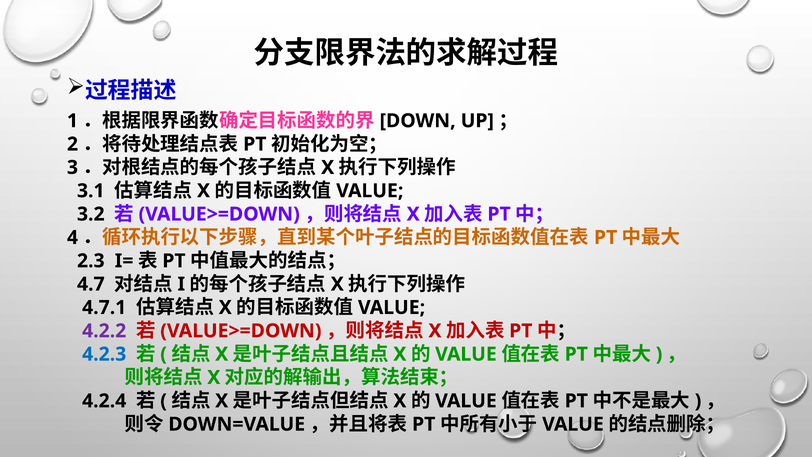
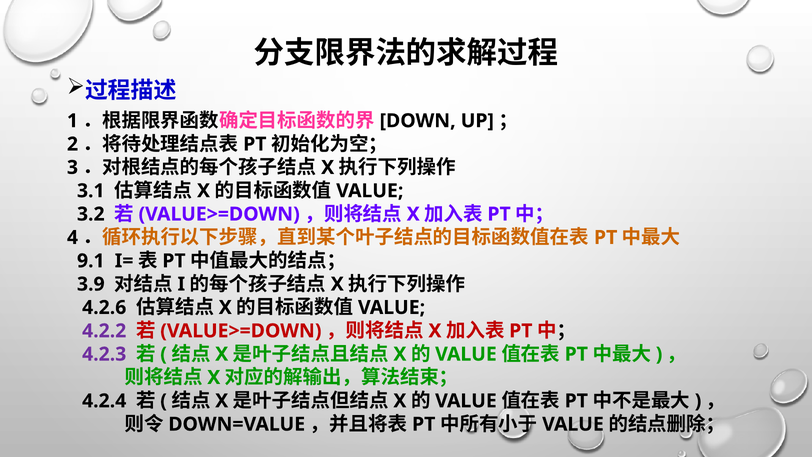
2.3: 2.3 -> 9.1
4.7: 4.7 -> 3.9
4.7.1: 4.7.1 -> 4.2.6
4.2.3 colour: blue -> purple
